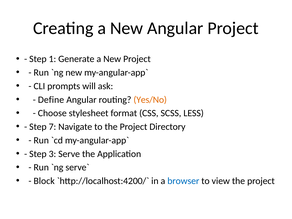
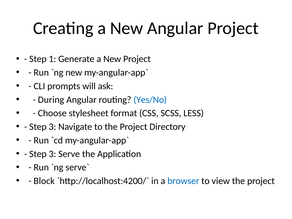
Define: Define -> During
Yes/No colour: orange -> blue
7 at (52, 127): 7 -> 3
